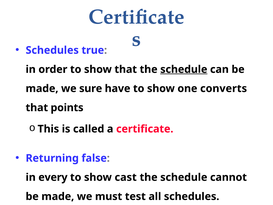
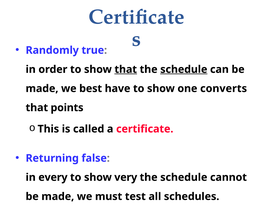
Schedules at (52, 50): Schedules -> Randomly
that at (126, 69) underline: none -> present
sure: sure -> best
cast: cast -> very
